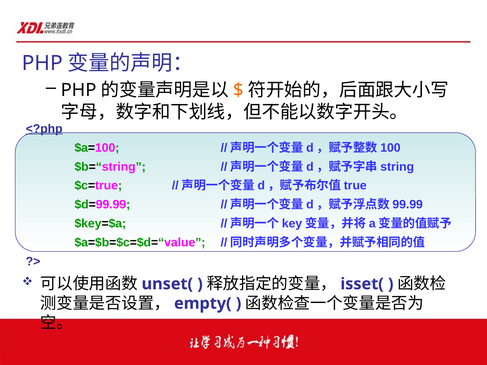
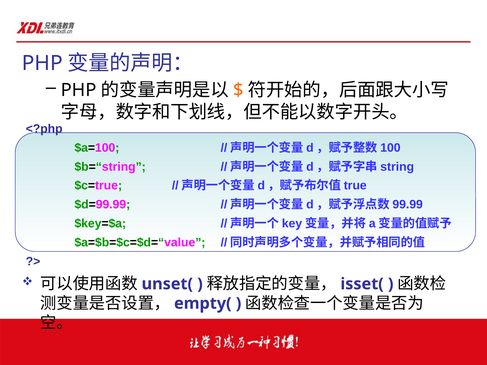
<?php underline: present -> none
